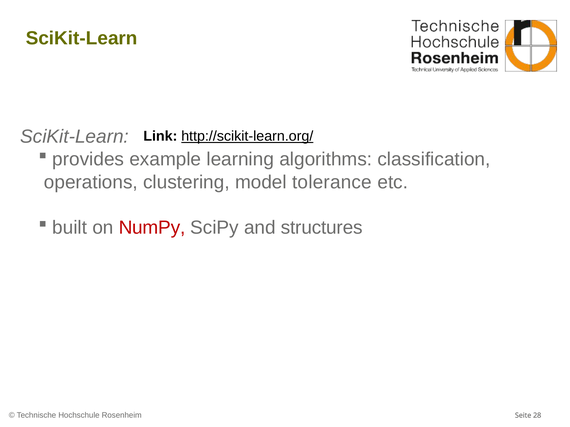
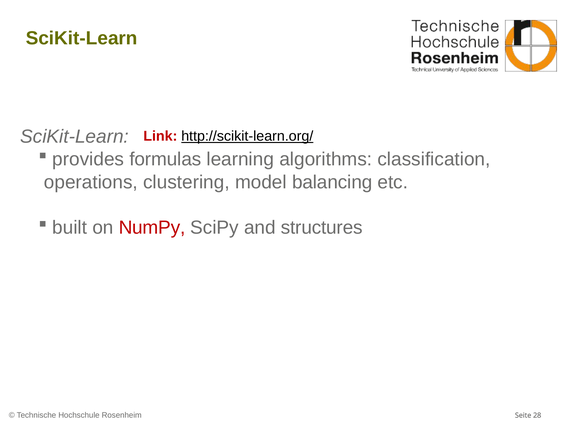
Link colour: black -> red
example: example -> formulas
tolerance: tolerance -> balancing
